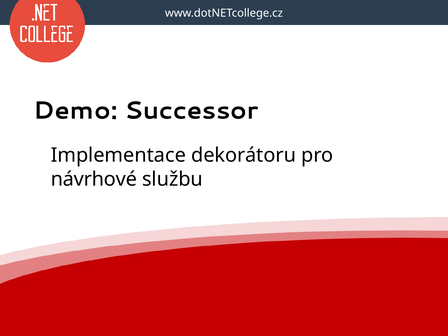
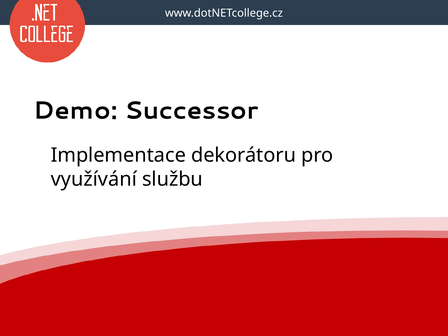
návrhové: návrhové -> využívání
